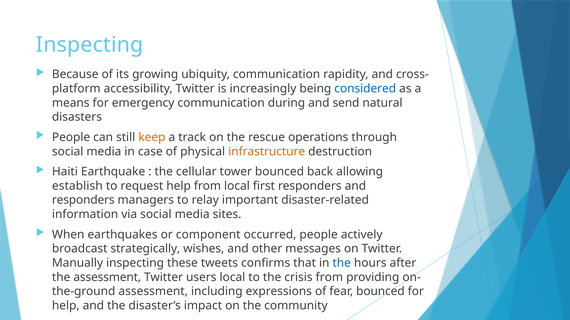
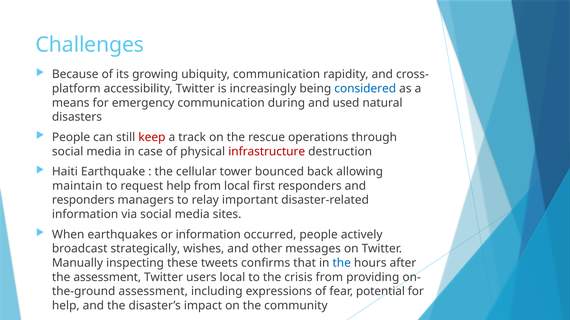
Inspecting at (90, 45): Inspecting -> Challenges
send: send -> used
keep colour: orange -> red
infrastructure colour: orange -> red
establish: establish -> maintain
or component: component -> information
fear bounced: bounced -> potential
